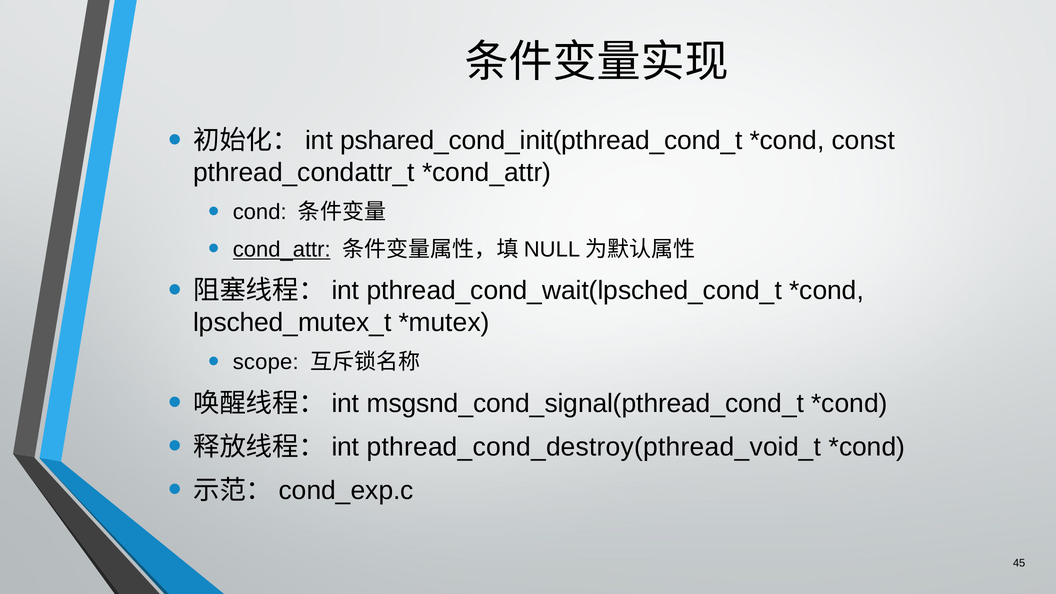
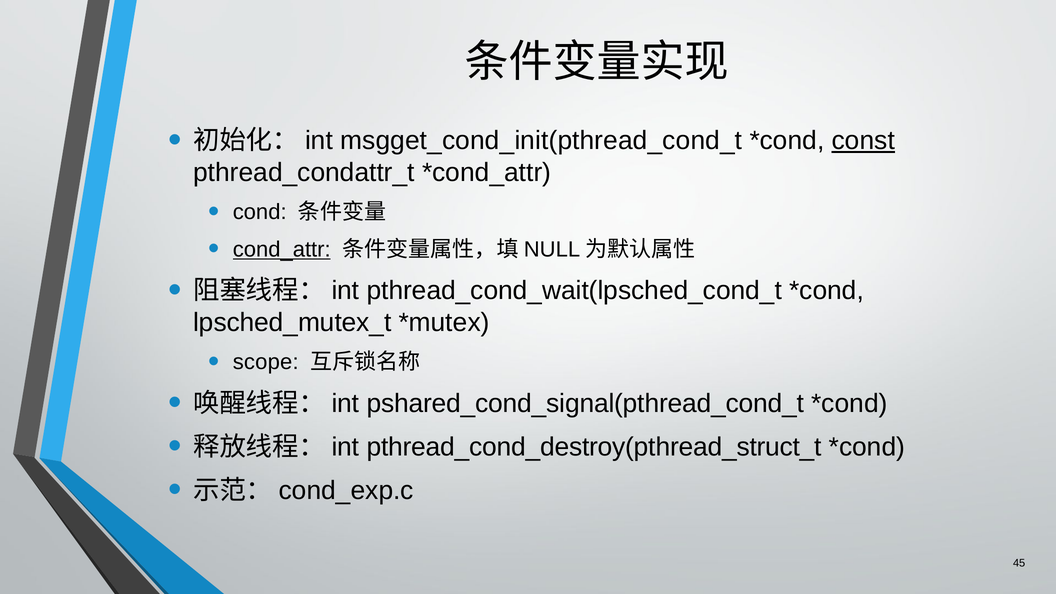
pshared_cond_init(pthread_cond_t: pshared_cond_init(pthread_cond_t -> msgget_cond_init(pthread_cond_t
const underline: none -> present
msgsnd_cond_signal(pthread_cond_t: msgsnd_cond_signal(pthread_cond_t -> pshared_cond_signal(pthread_cond_t
pthread_cond_destroy(pthread_void_t: pthread_cond_destroy(pthread_void_t -> pthread_cond_destroy(pthread_struct_t
